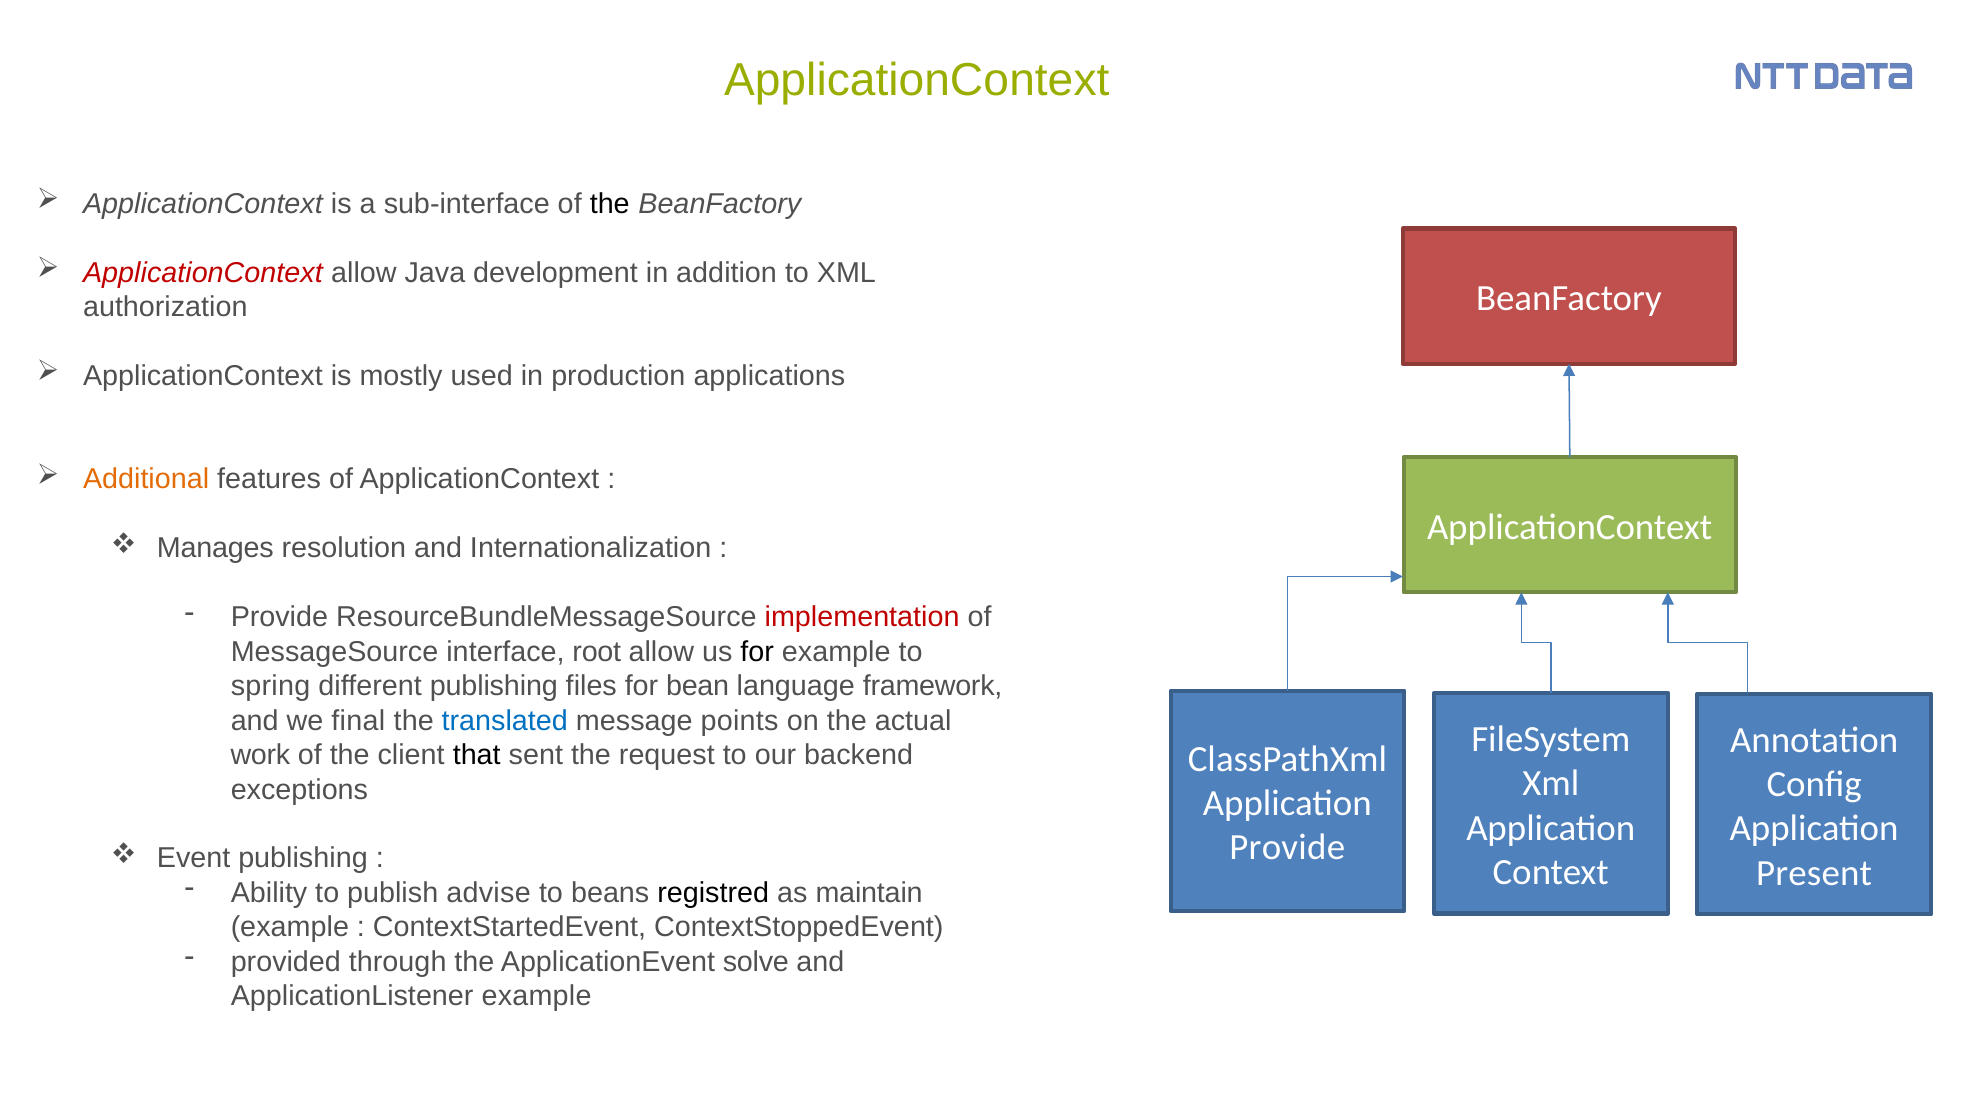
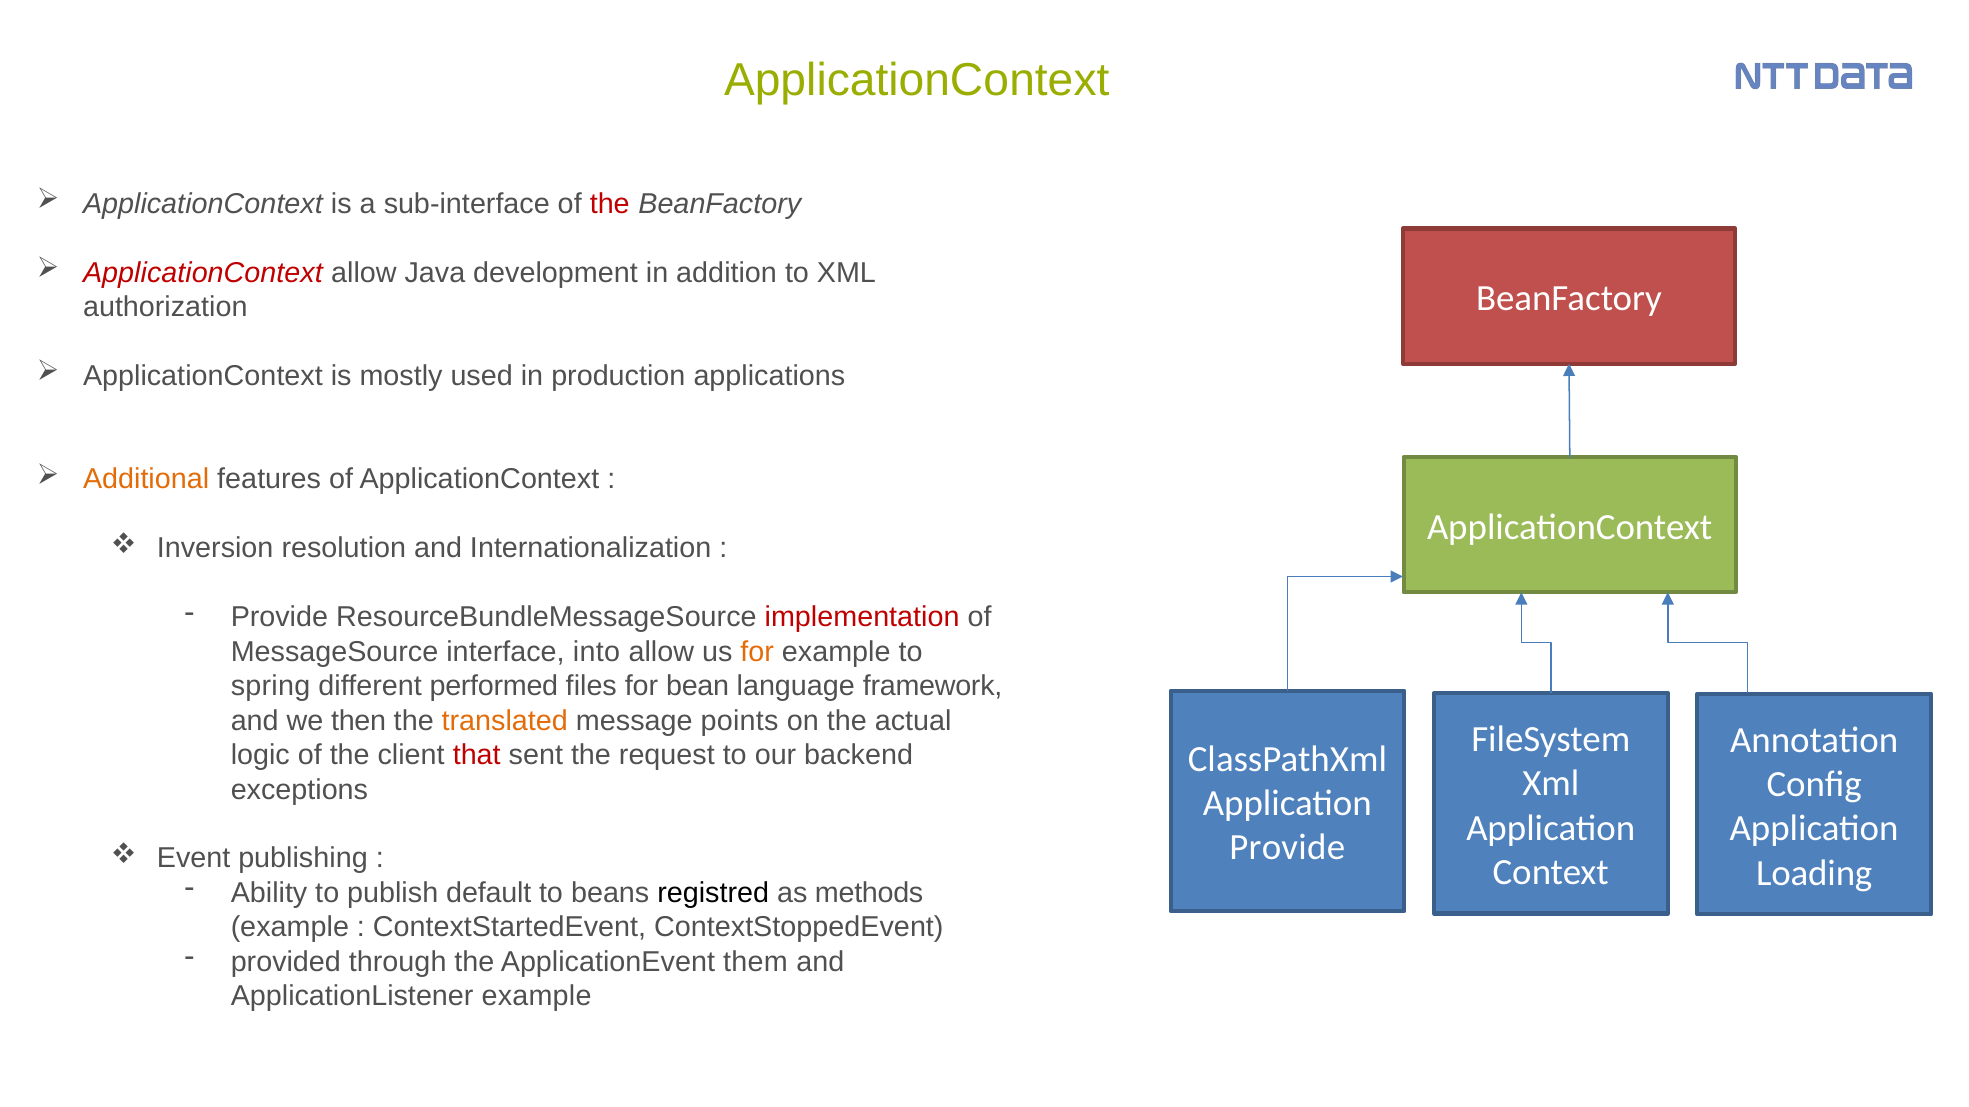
the at (610, 204) colour: black -> red
Manages: Manages -> Inversion
root: root -> into
for at (757, 652) colour: black -> orange
different publishing: publishing -> performed
final: final -> then
translated colour: blue -> orange
work: work -> logic
that colour: black -> red
Present: Present -> Loading
advise: advise -> default
maintain: maintain -> methods
solve: solve -> them
